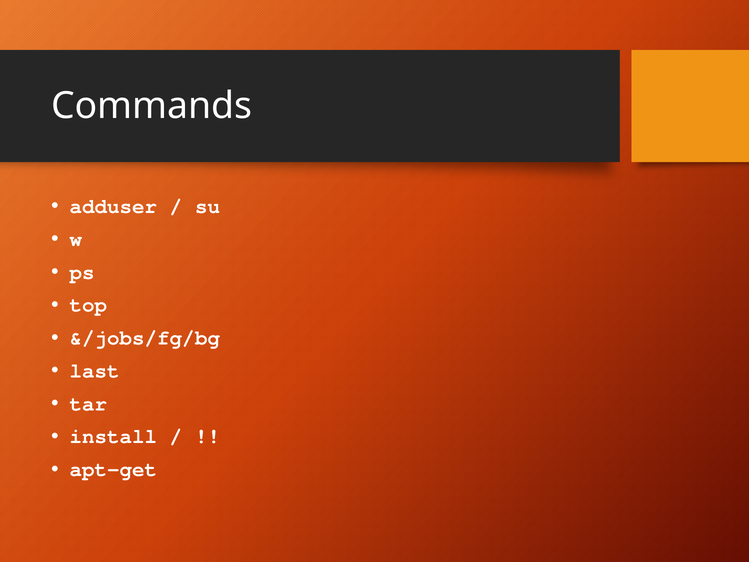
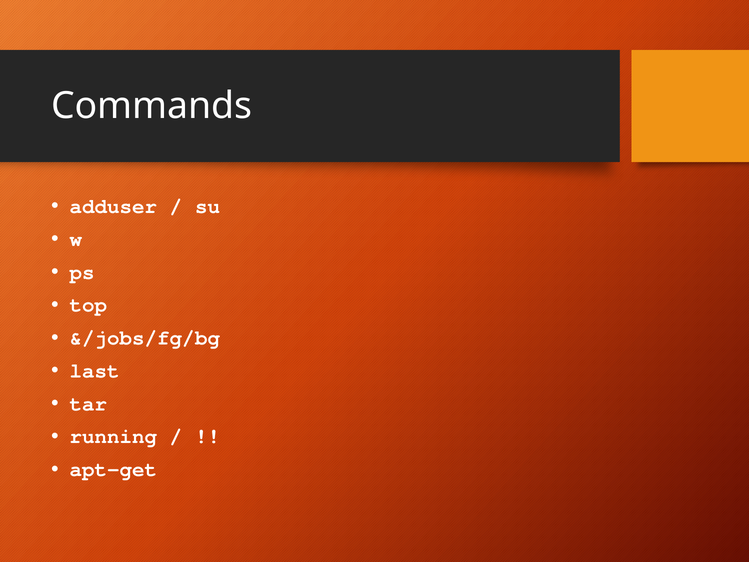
install: install -> running
